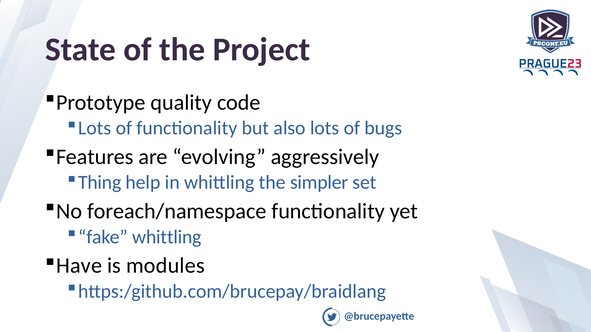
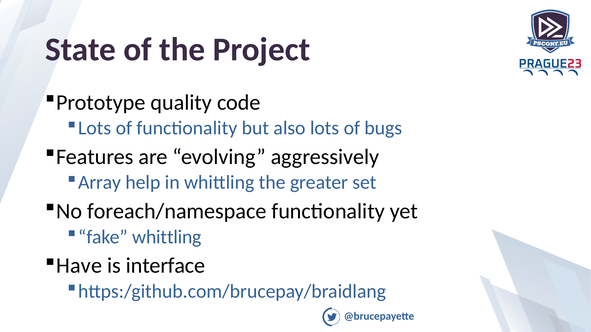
Thing: Thing -> Array
simpler: simpler -> greater
modules: modules -> interface
